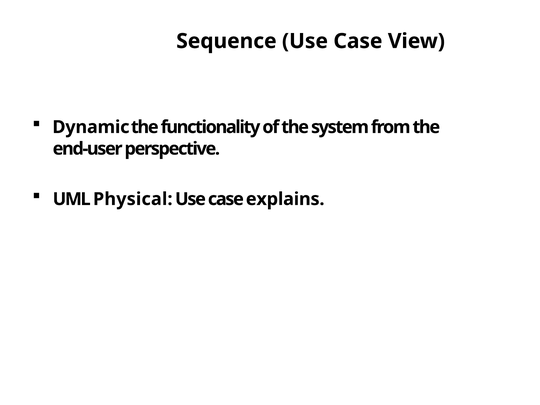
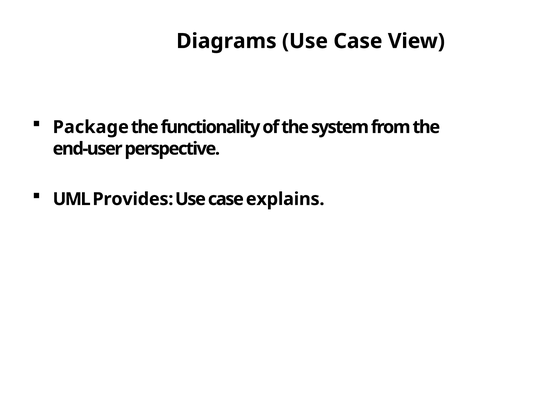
Sequence: Sequence -> Diagrams
Dynamic: Dynamic -> Package
Physical: Physical -> Provides
